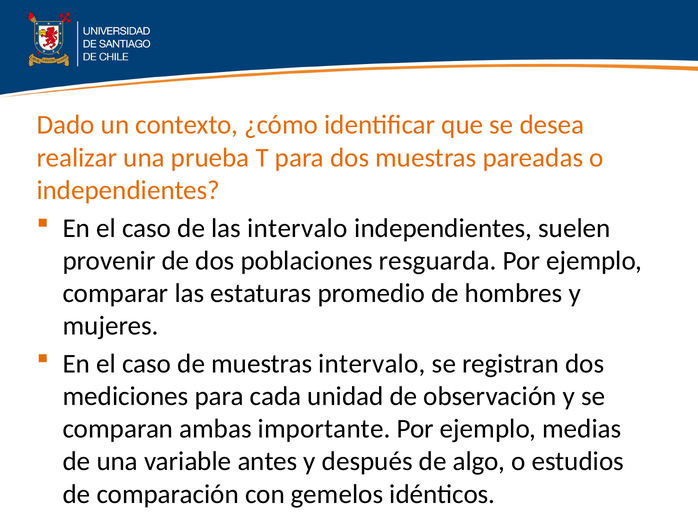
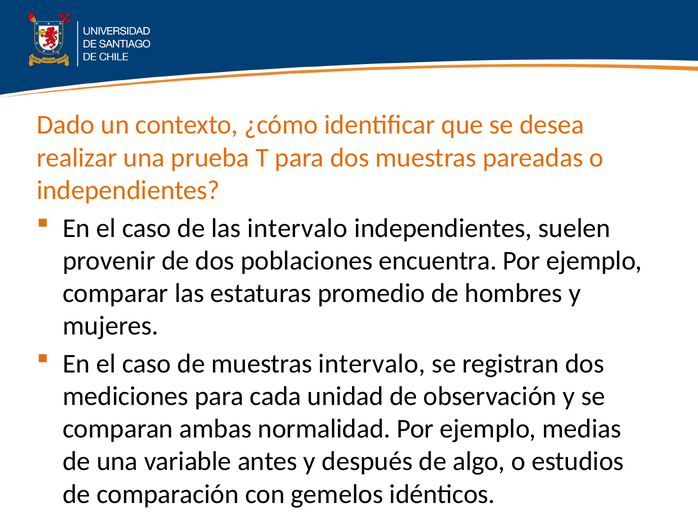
resguarda: resguarda -> encuentra
importante: importante -> normalidad
